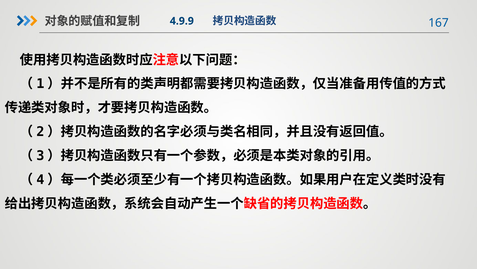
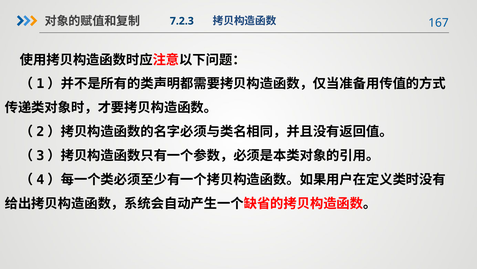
4.9.9: 4.9.9 -> 7.2.3
